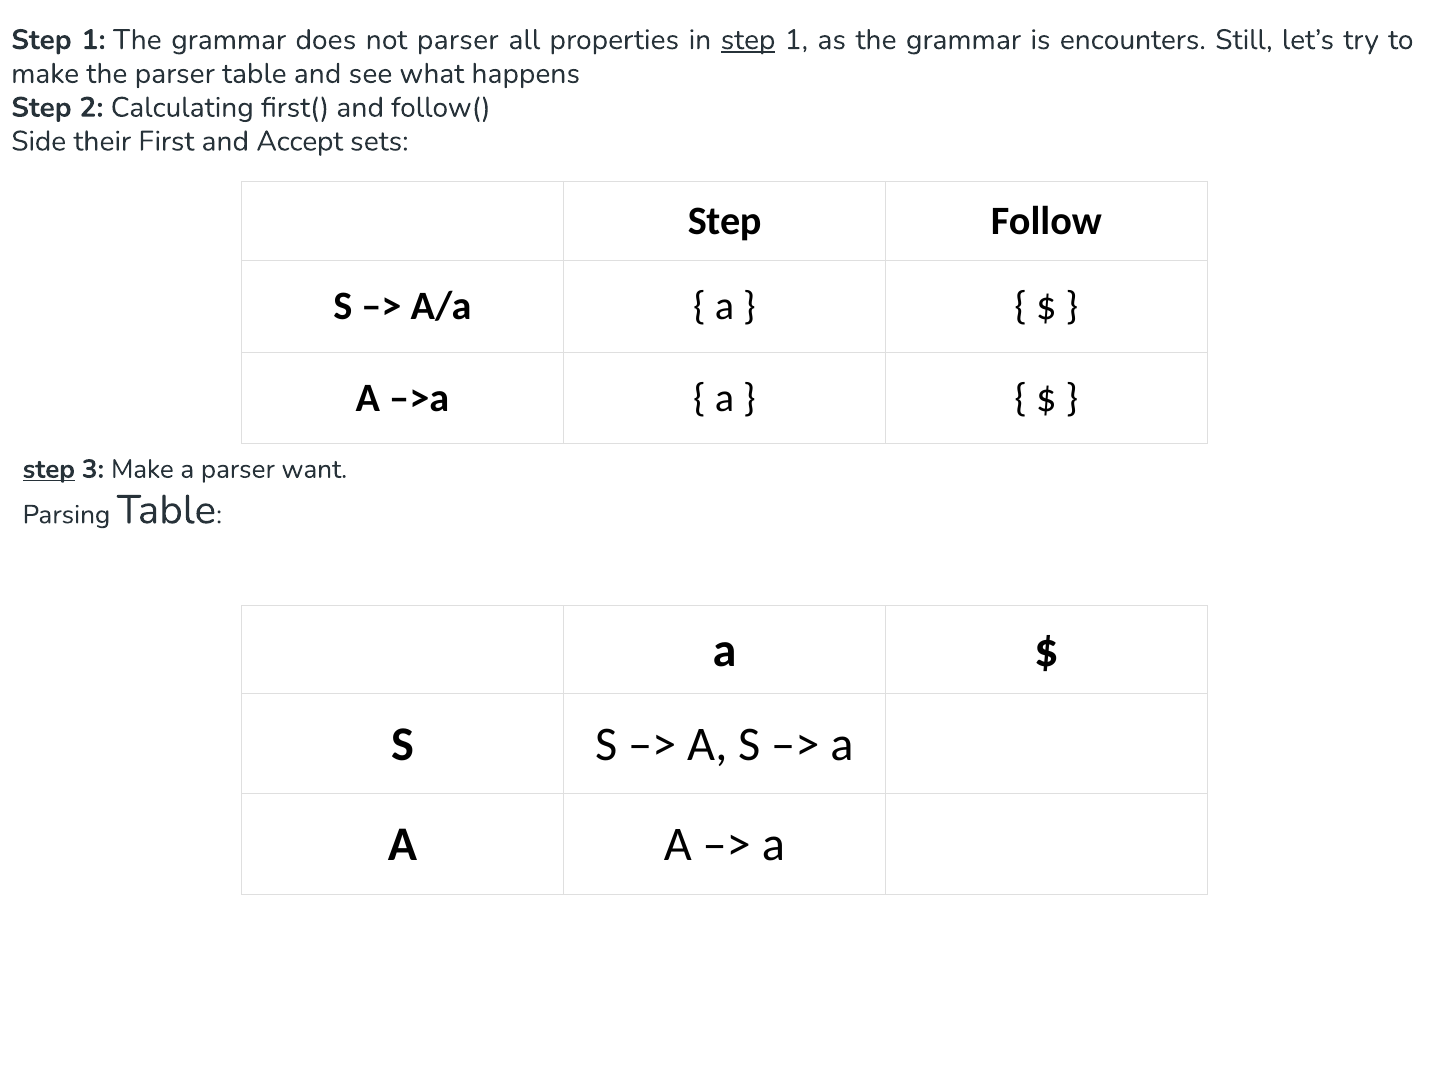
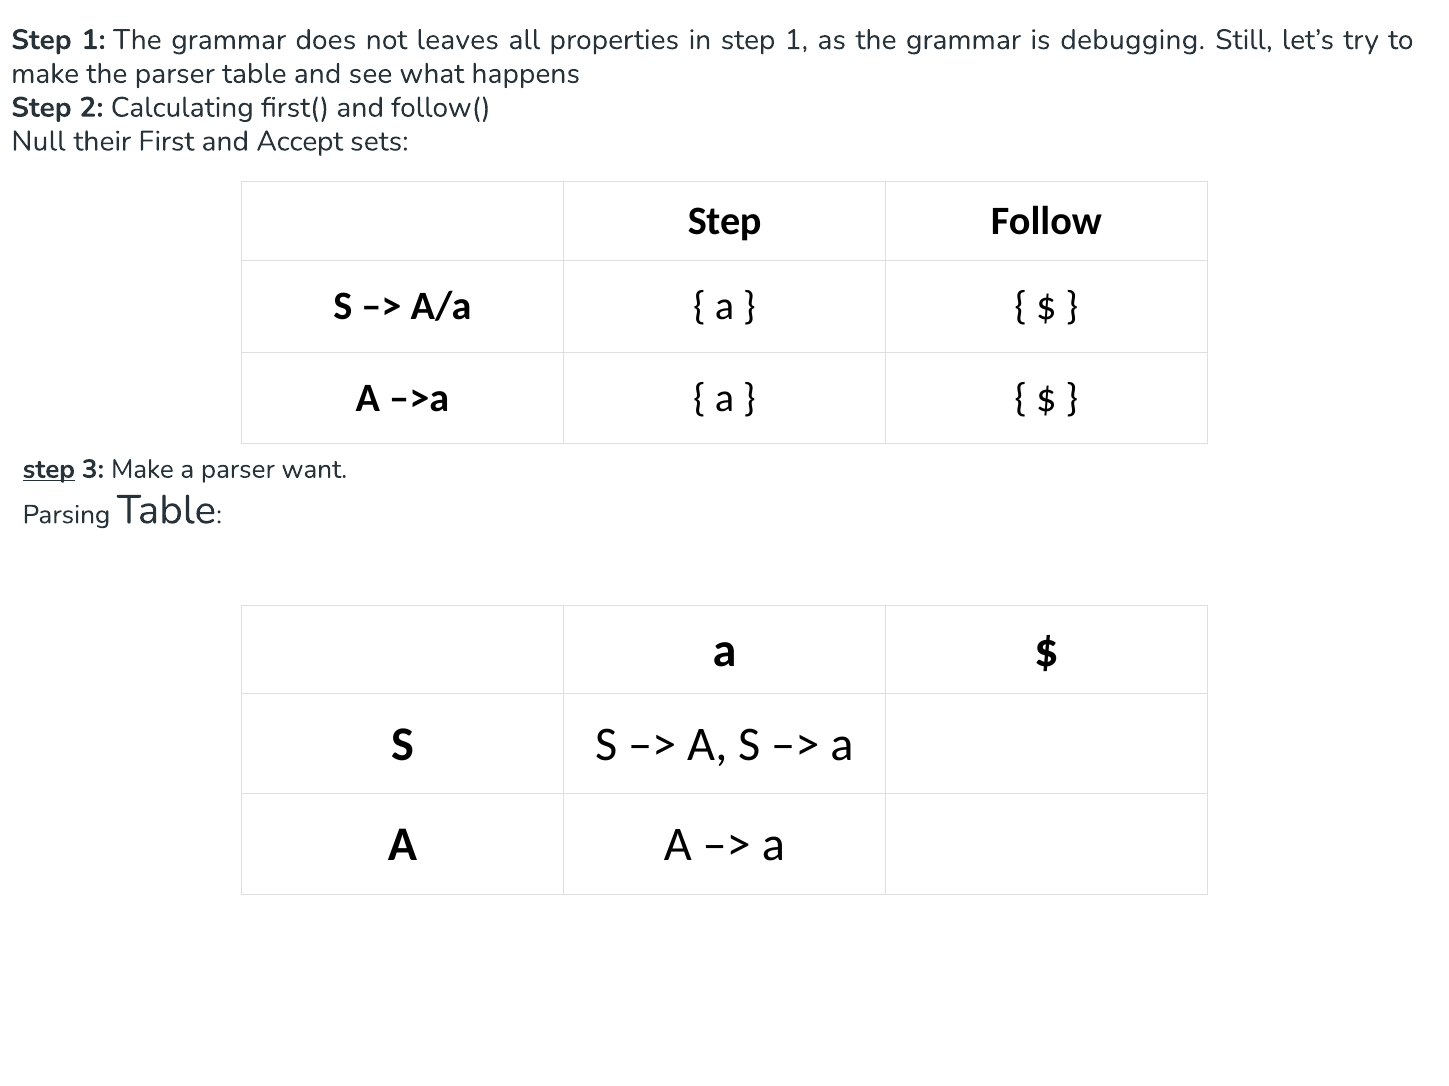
not parser: parser -> leaves
step at (748, 40) underline: present -> none
encounters: encounters -> debugging
Side: Side -> Null
